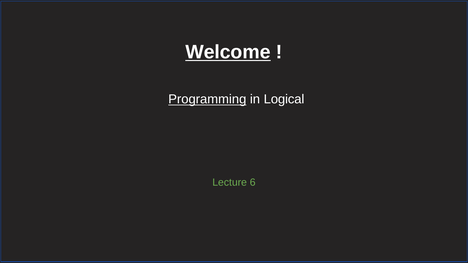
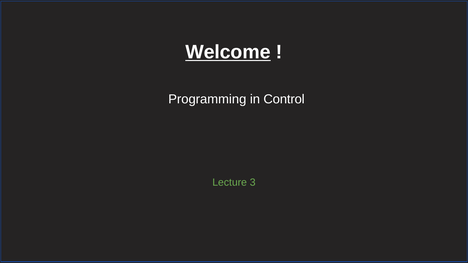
Programming underline: present -> none
Logical: Logical -> Control
6: 6 -> 3
